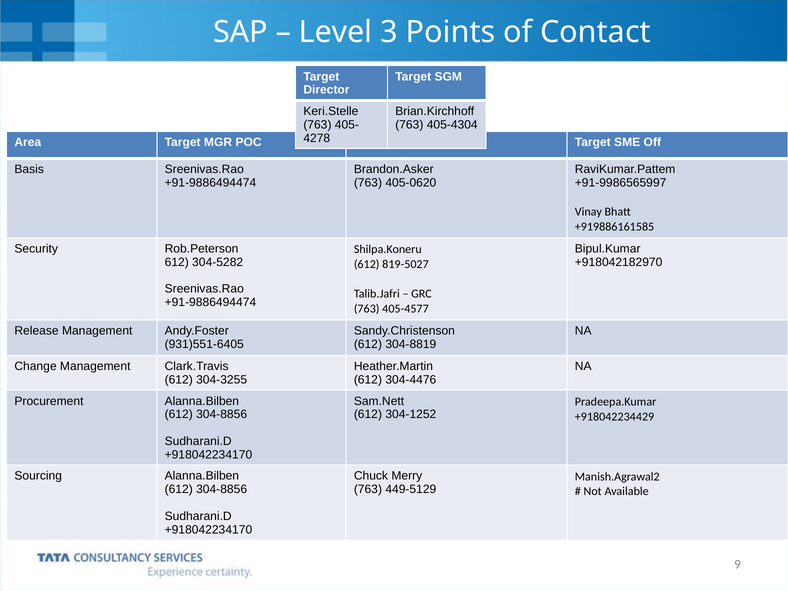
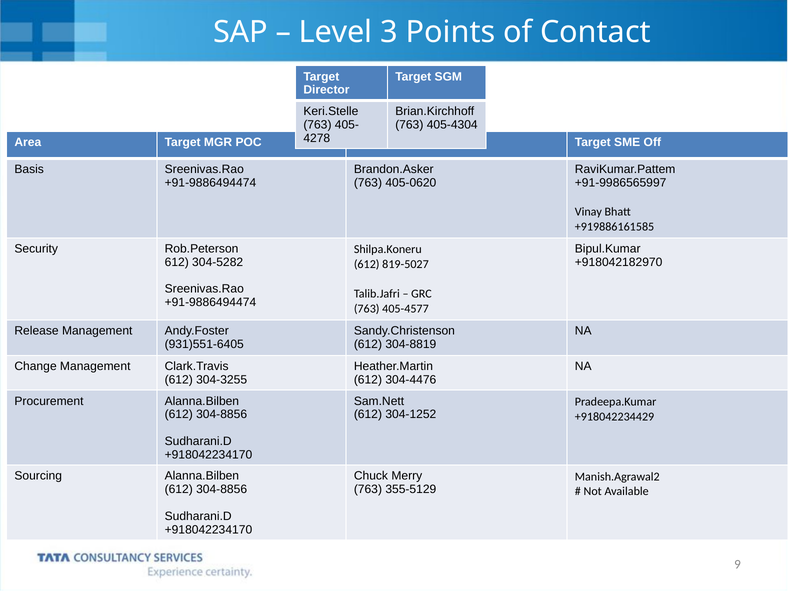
449-5129: 449-5129 -> 355-5129
